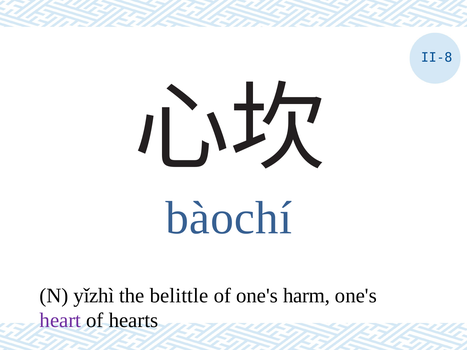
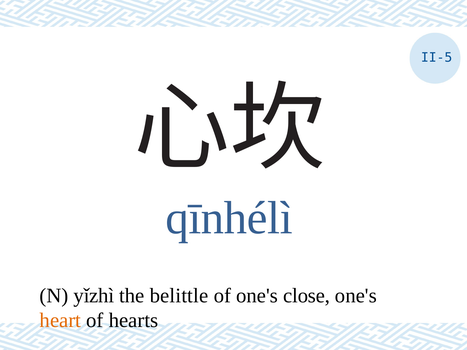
II-8: II-8 -> II-5
bàochí: bàochí -> qīnhélì
harm: harm -> close
heart colour: purple -> orange
